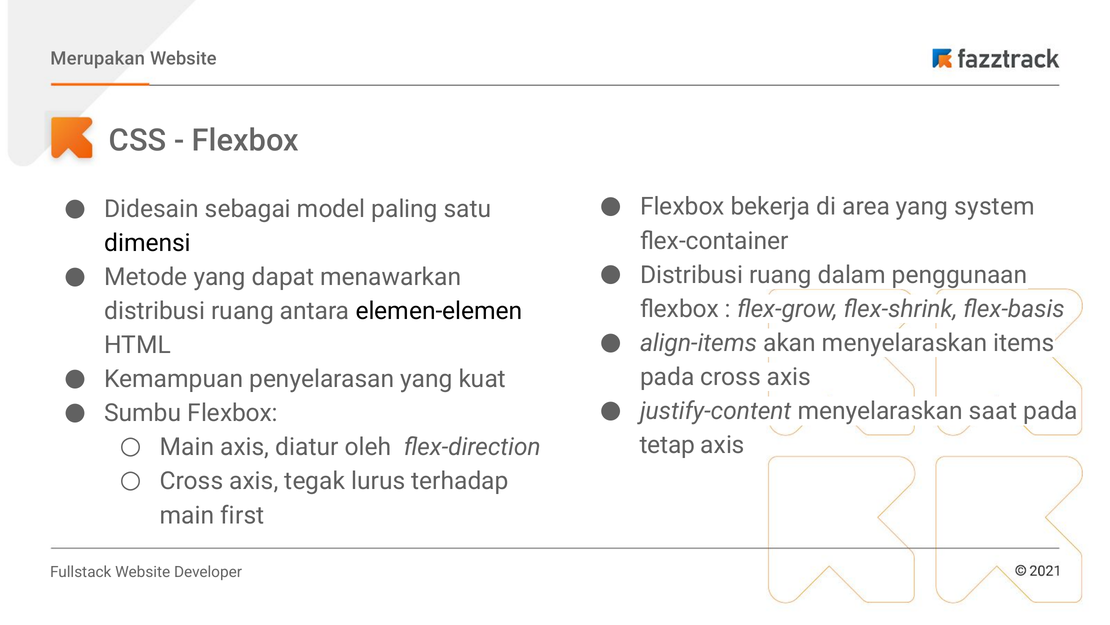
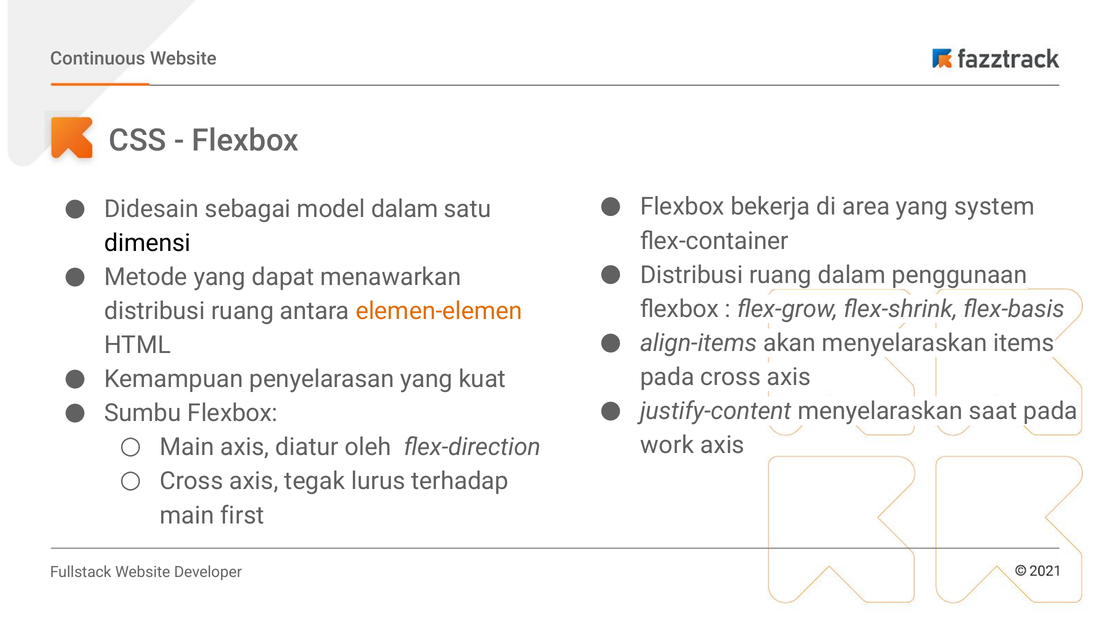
Merupakan: Merupakan -> Continuous
model paling: paling -> dalam
elemen-elemen colour: black -> orange
tetap: tetap -> work
